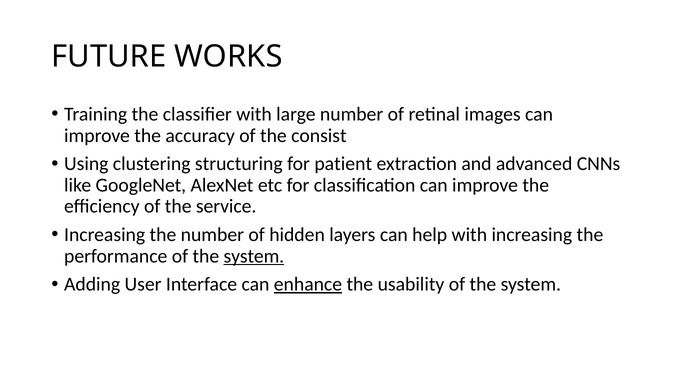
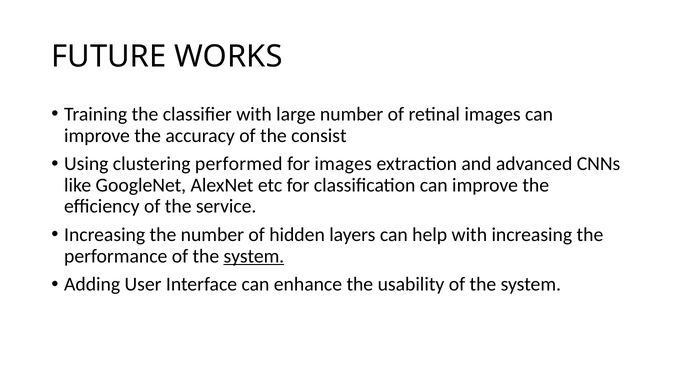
structuring: structuring -> performed
for patient: patient -> images
enhance underline: present -> none
